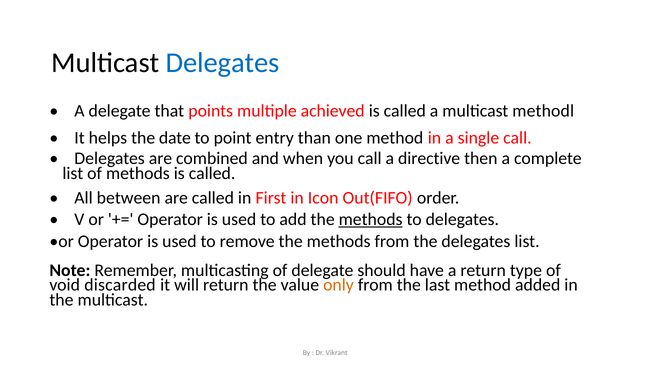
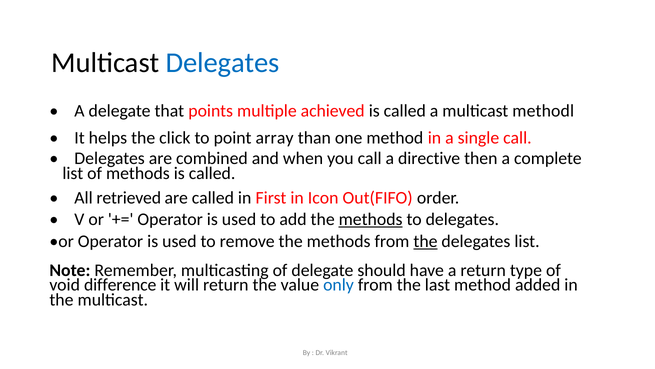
date: date -> click
entry: entry -> array
between: between -> retrieved
the at (425, 241) underline: none -> present
discarded: discarded -> difference
only colour: orange -> blue
